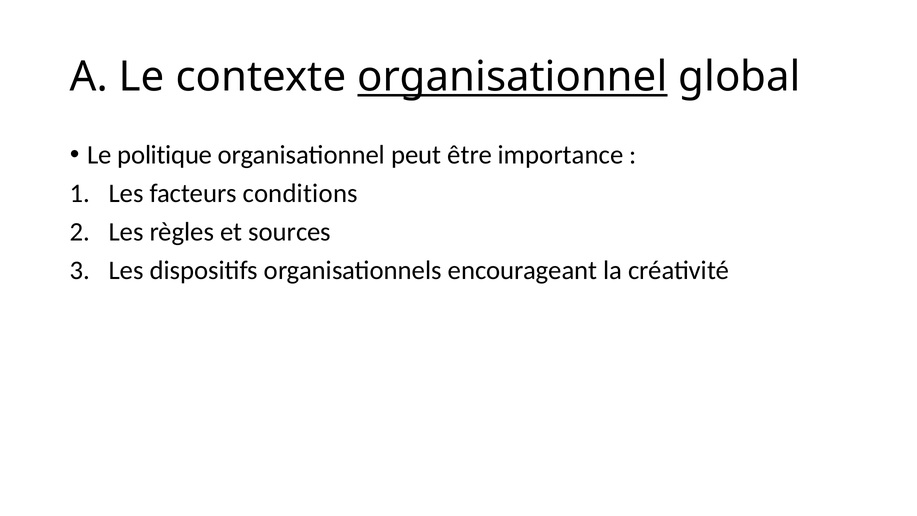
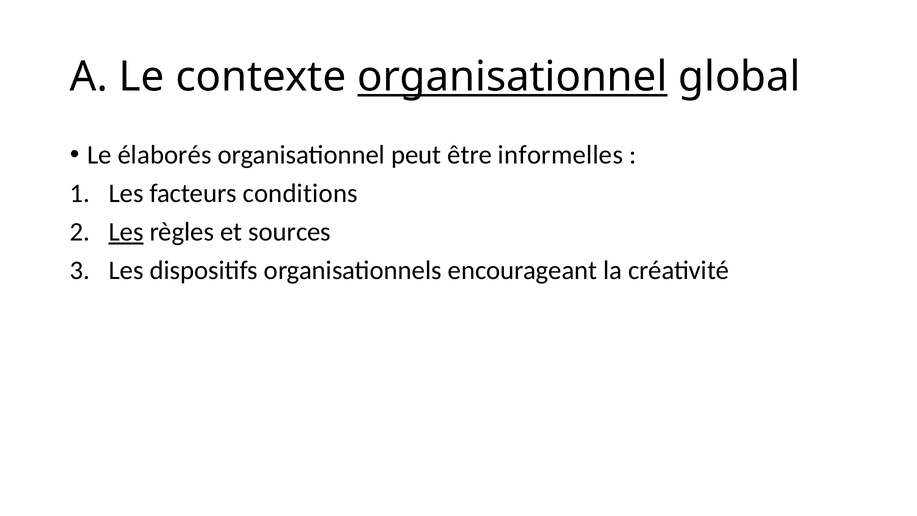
politique: politique -> élaborés
importance: importance -> informelles
Les at (126, 232) underline: none -> present
